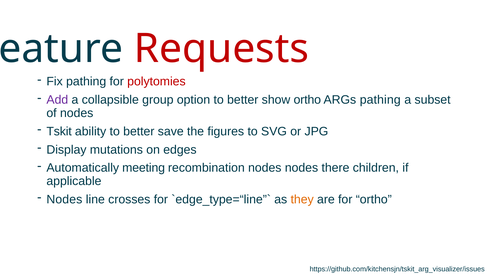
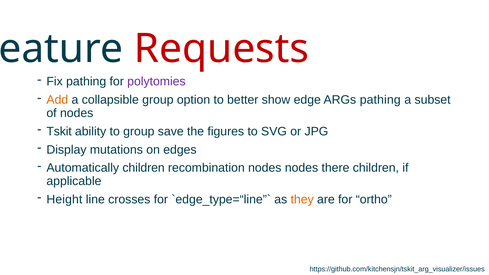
polytomies colour: red -> purple
Add colour: purple -> orange
show ortho: ortho -> edge
ability to better: better -> group
Automatically meeting: meeting -> children
Nodes at (64, 199): Nodes -> Height
